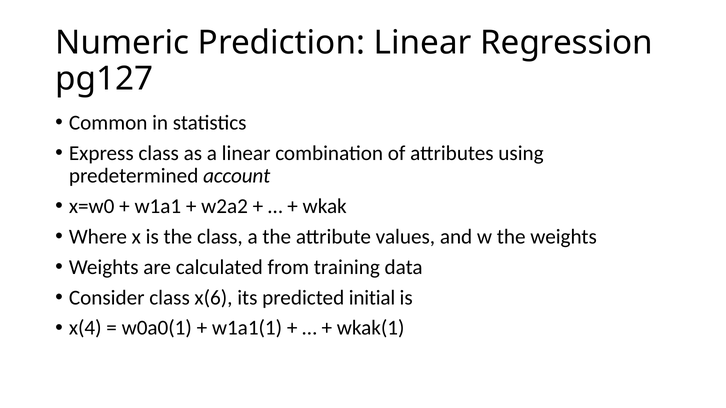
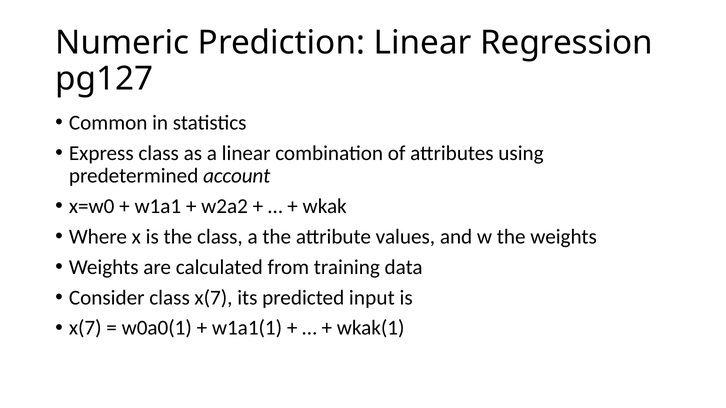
class x(6: x(6 -> x(7
initial: initial -> input
x(4 at (85, 328): x(4 -> x(7
